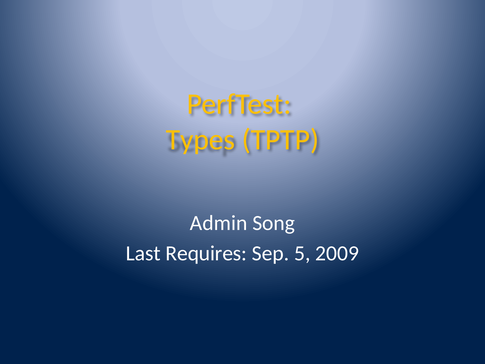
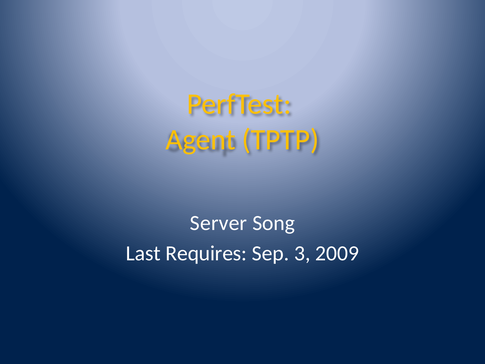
Types: Types -> Agent
Admin: Admin -> Server
5: 5 -> 3
